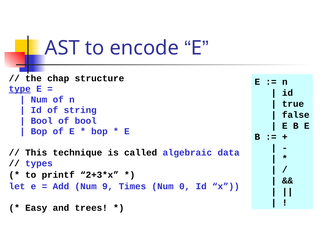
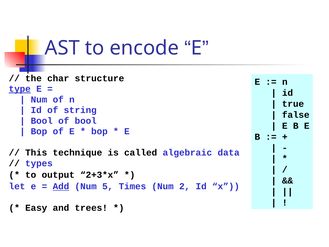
chap: chap -> char
printf: printf -> output
Add underline: none -> present
9: 9 -> 5
0: 0 -> 2
